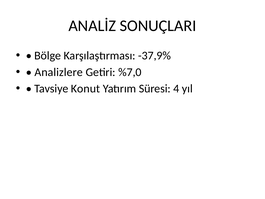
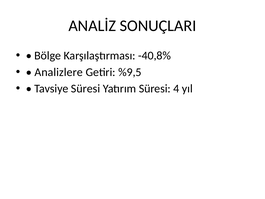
-37,9%: -37,9% -> -40,8%
%7,0: %7,0 -> %9,5
Tavsiye Konut: Konut -> Süresi
